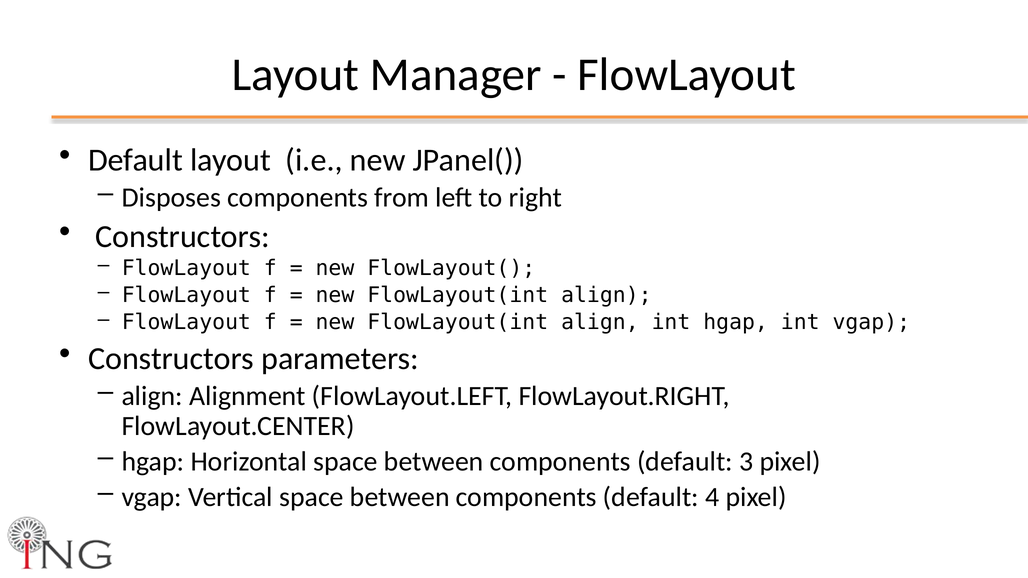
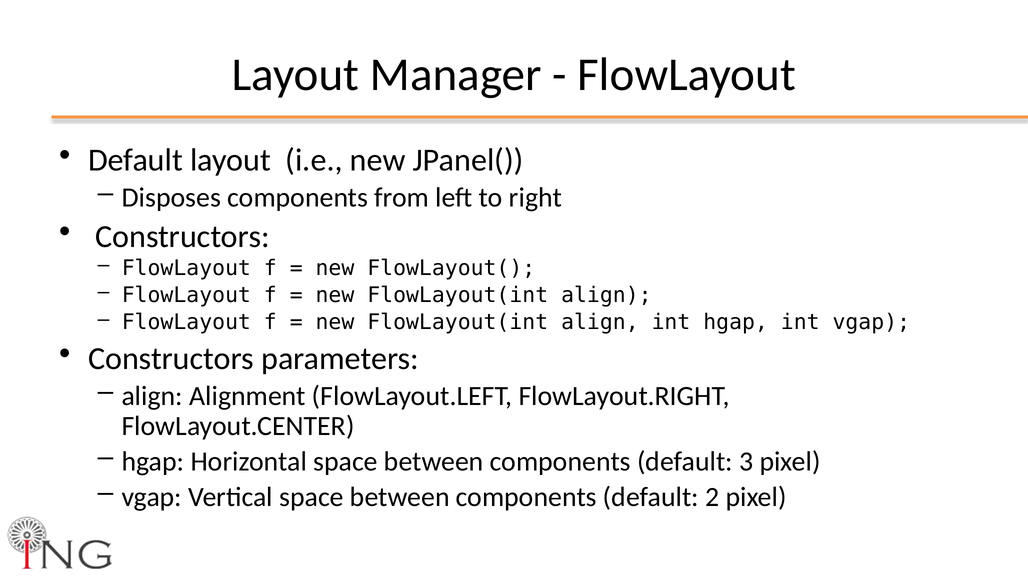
4: 4 -> 2
